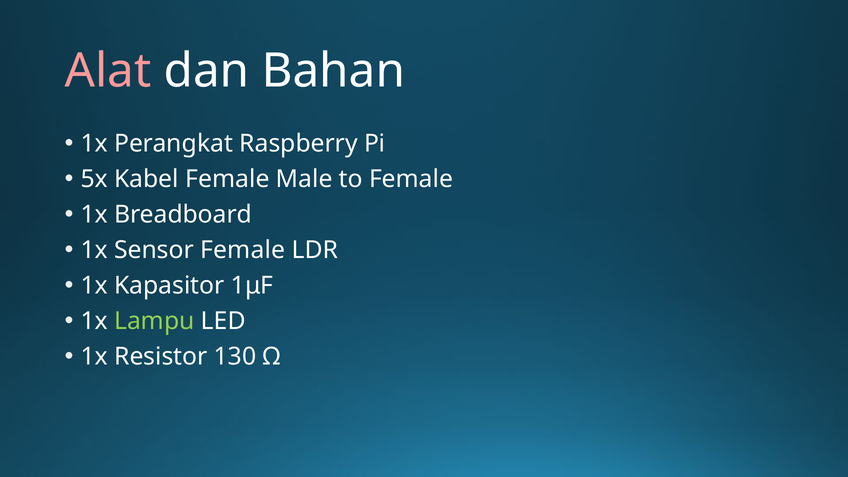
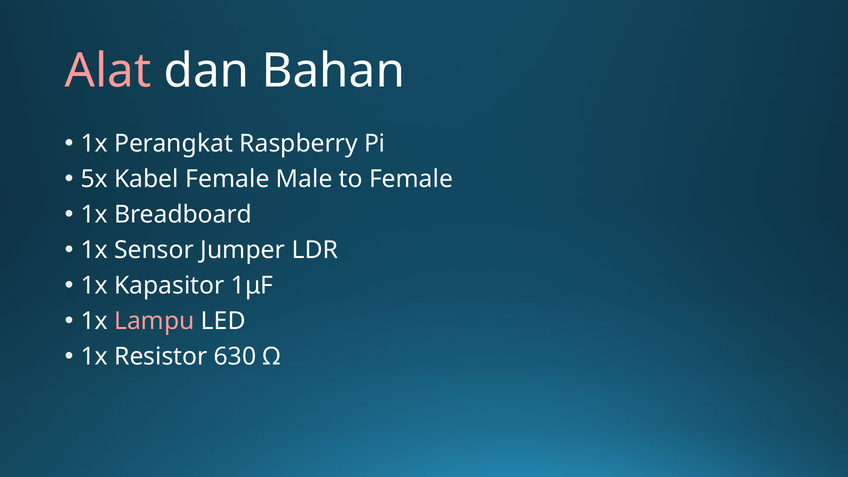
Sensor Female: Female -> Jumper
Lampu colour: light green -> pink
130: 130 -> 630
